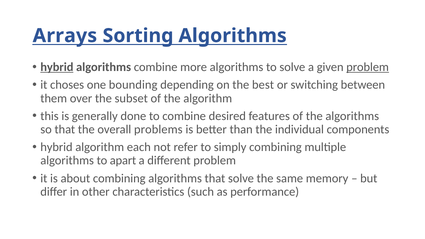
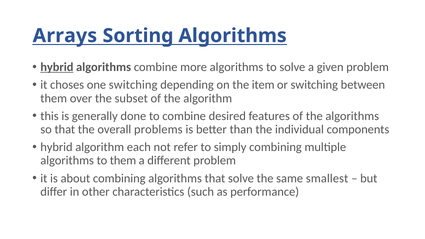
problem at (368, 67) underline: present -> none
one bounding: bounding -> switching
best: best -> item
to apart: apart -> them
memory: memory -> smallest
